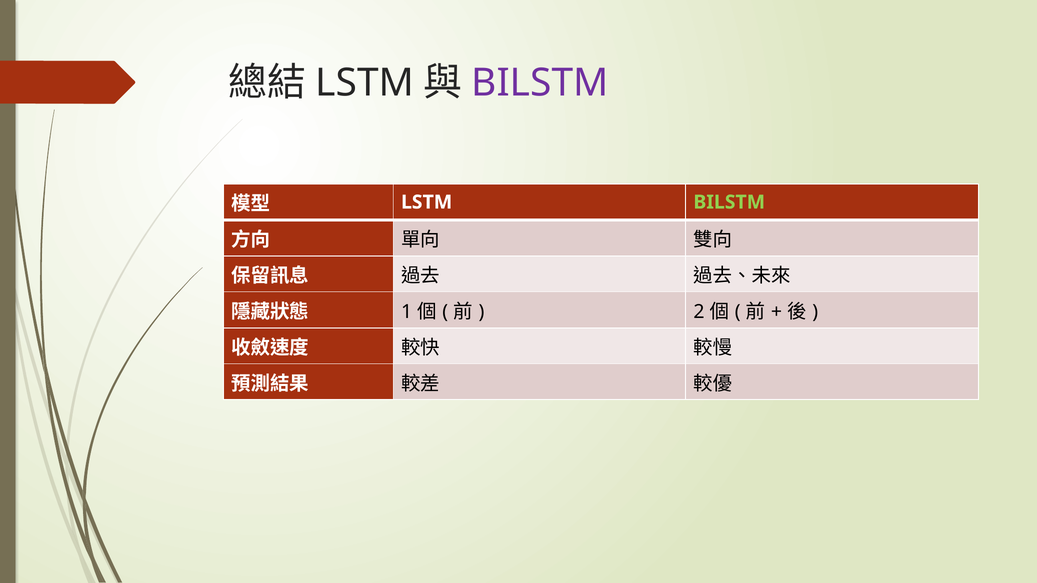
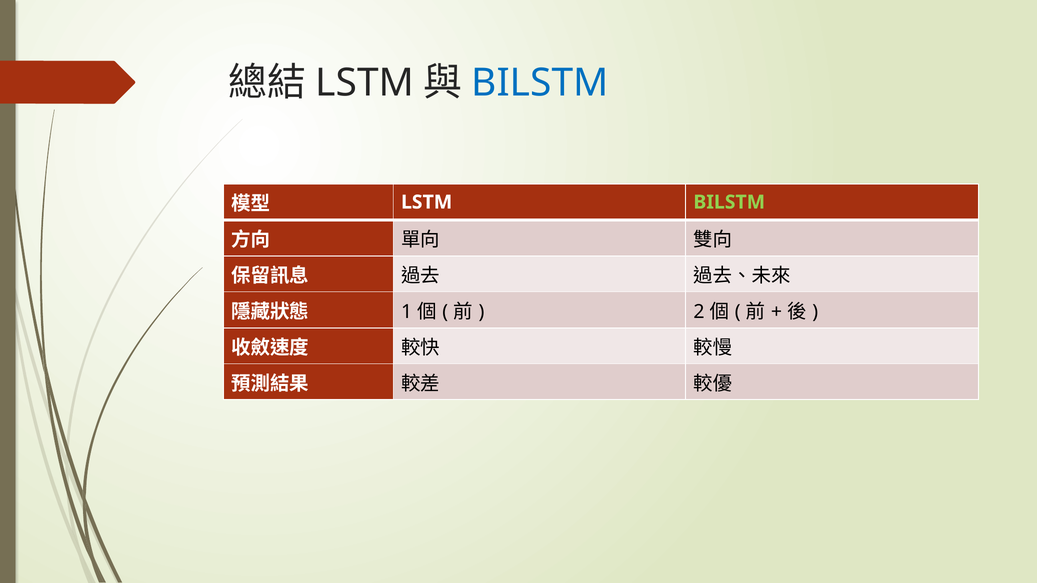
BILSTM at (540, 83) colour: purple -> blue
